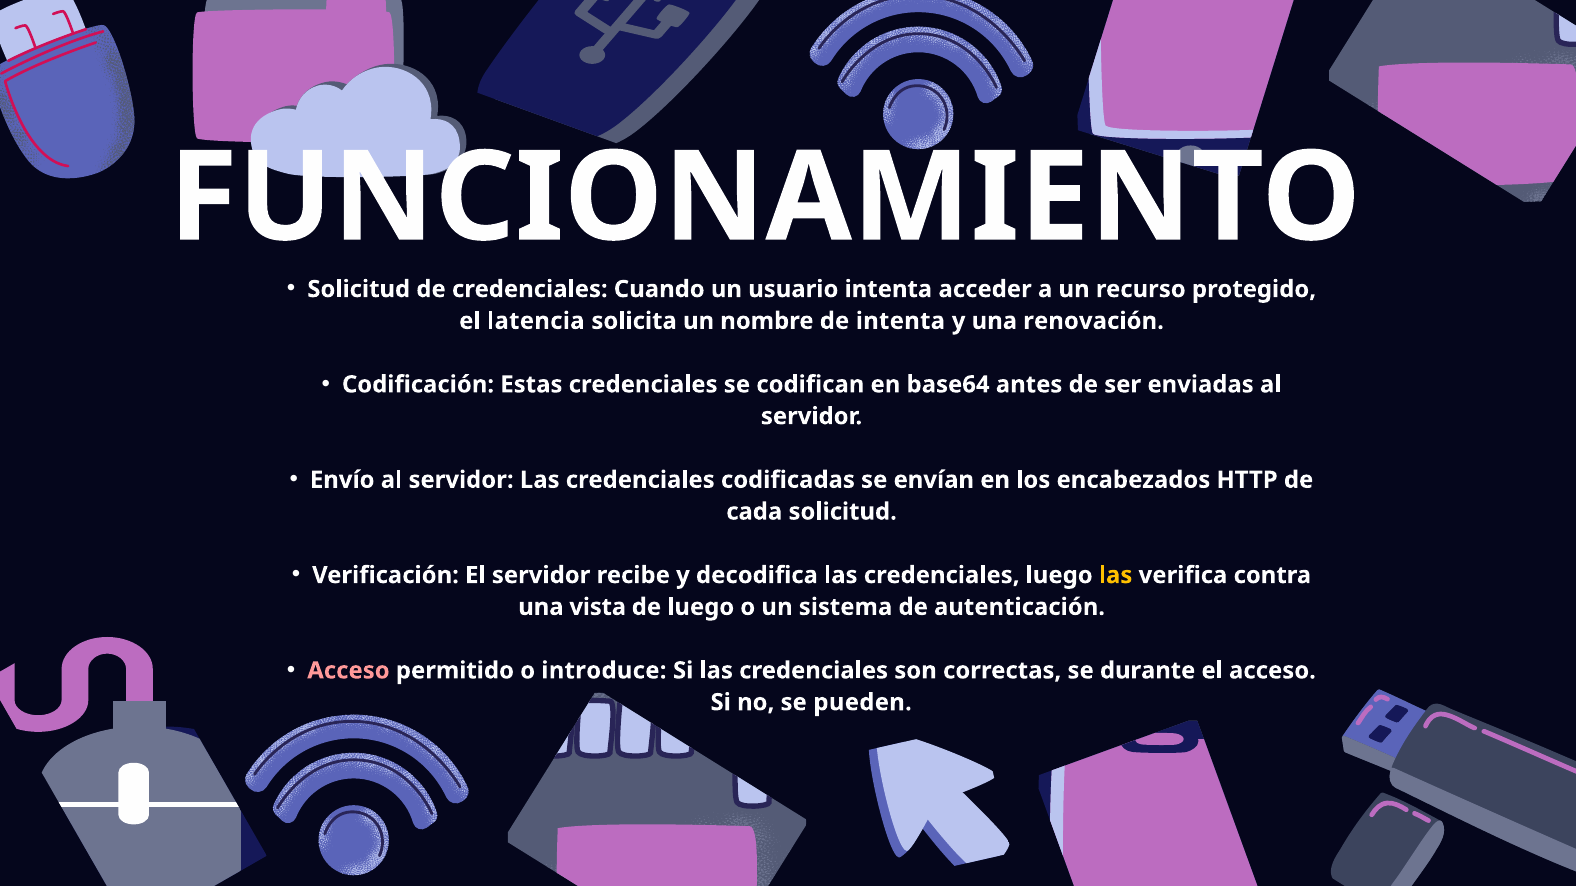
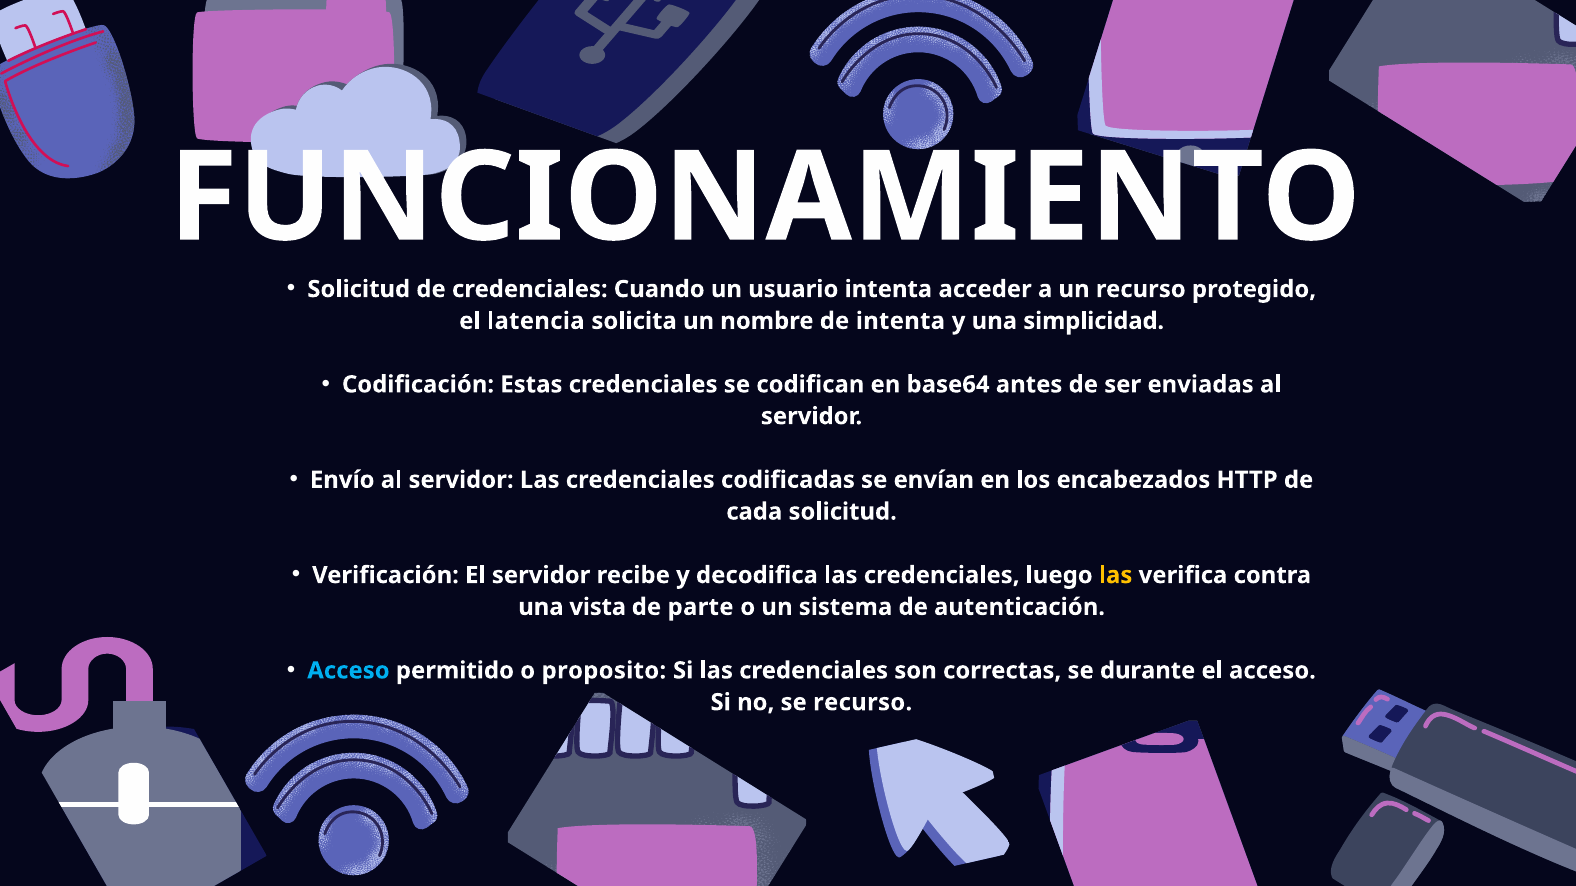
renovación: renovación -> simplicidad
de luego: luego -> parte
Acceso at (348, 671) colour: pink -> light blue
introduce: introduce -> proposito
se pueden: pueden -> recurso
